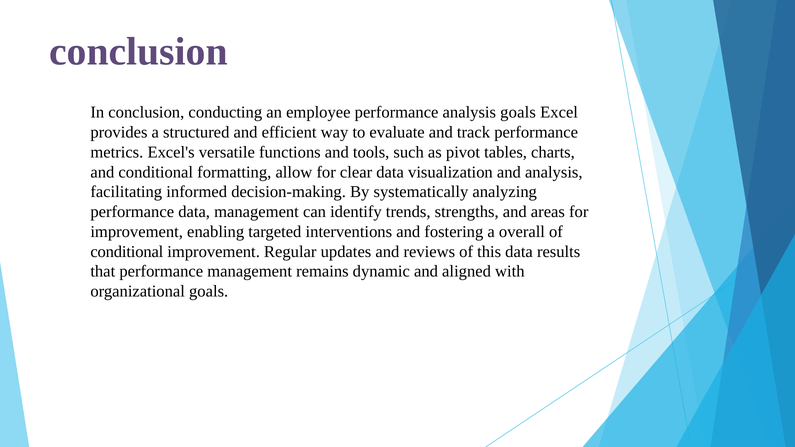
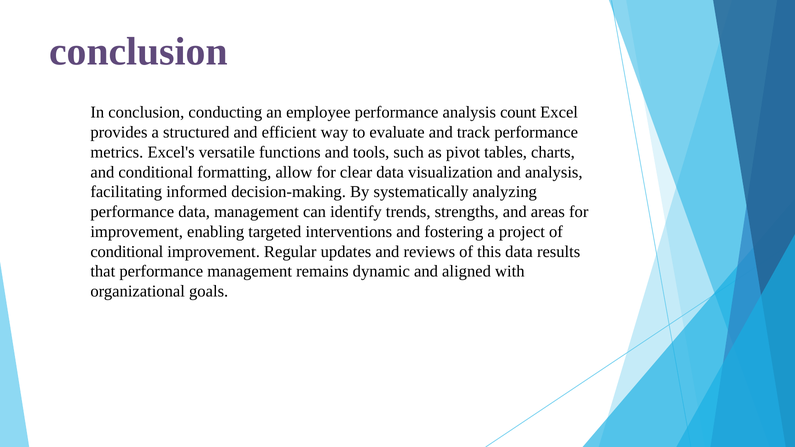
analysis goals: goals -> count
overall: overall -> project
